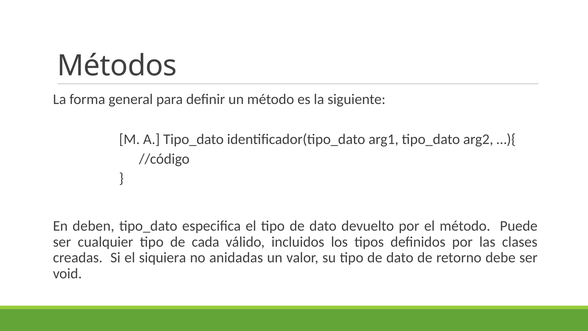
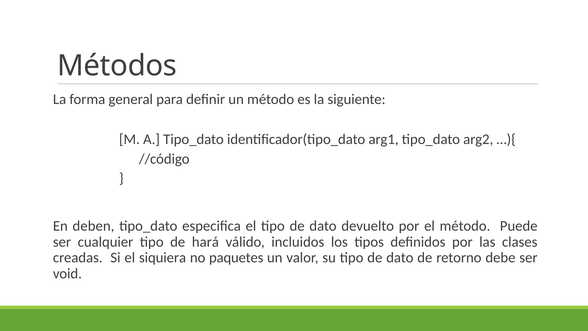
cada: cada -> hará
anidadas: anidadas -> paquetes
